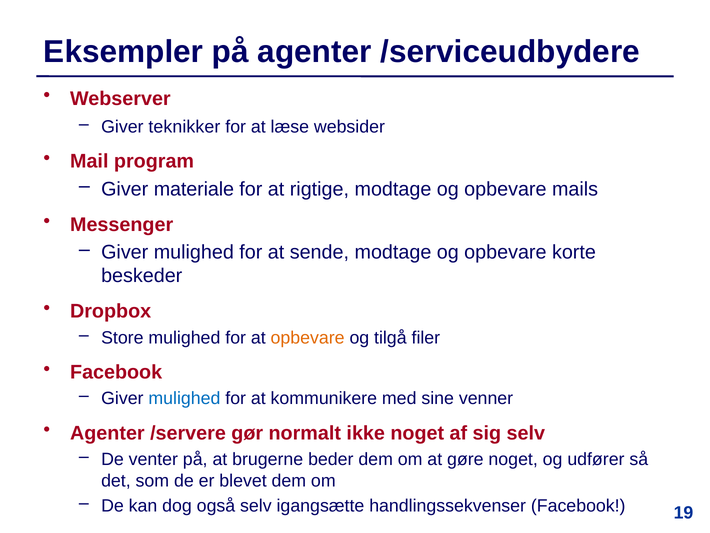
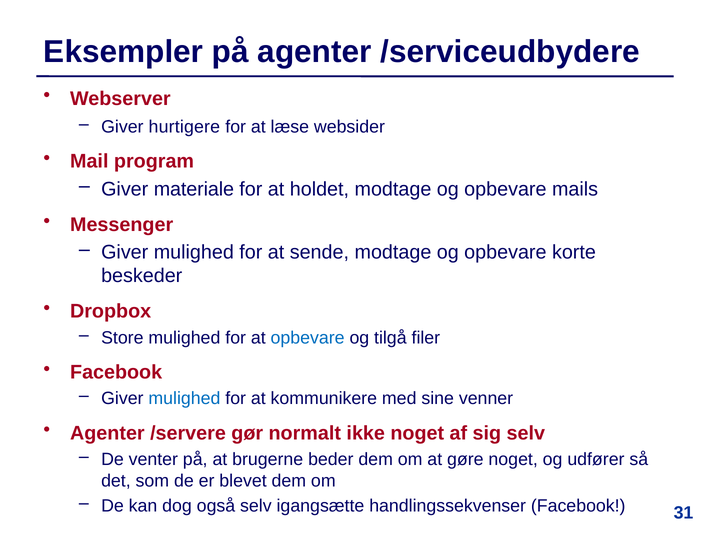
teknikker: teknikker -> hurtigere
rigtige: rigtige -> holdet
opbevare at (308, 337) colour: orange -> blue
19: 19 -> 31
